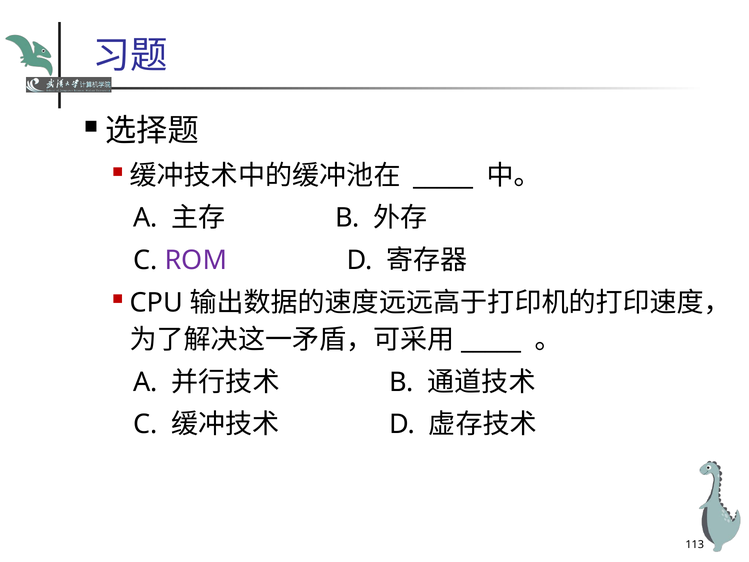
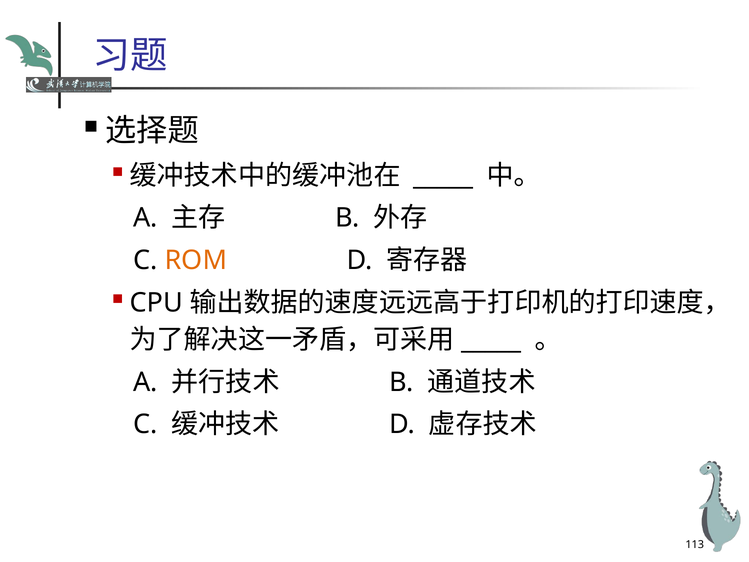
ROM colour: purple -> orange
